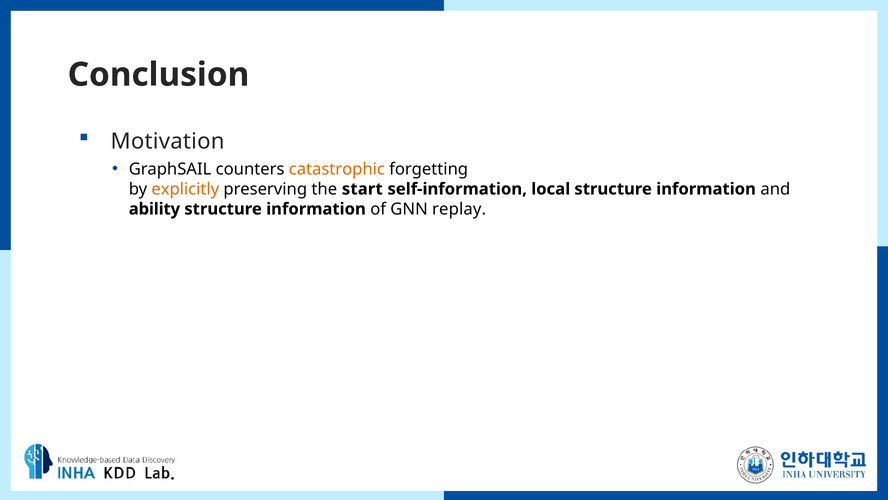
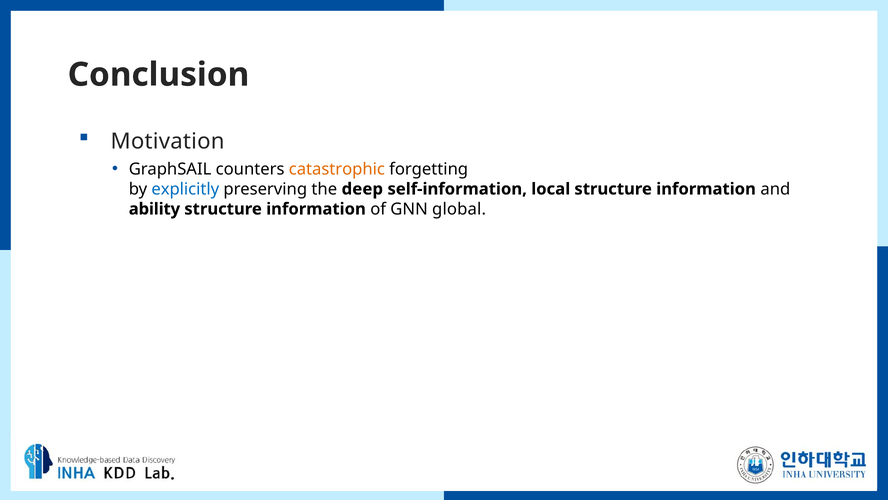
explicitly colour: orange -> blue
start: start -> deep
replay: replay -> global
